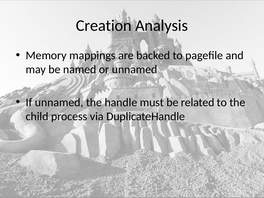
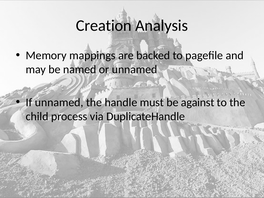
related: related -> against
